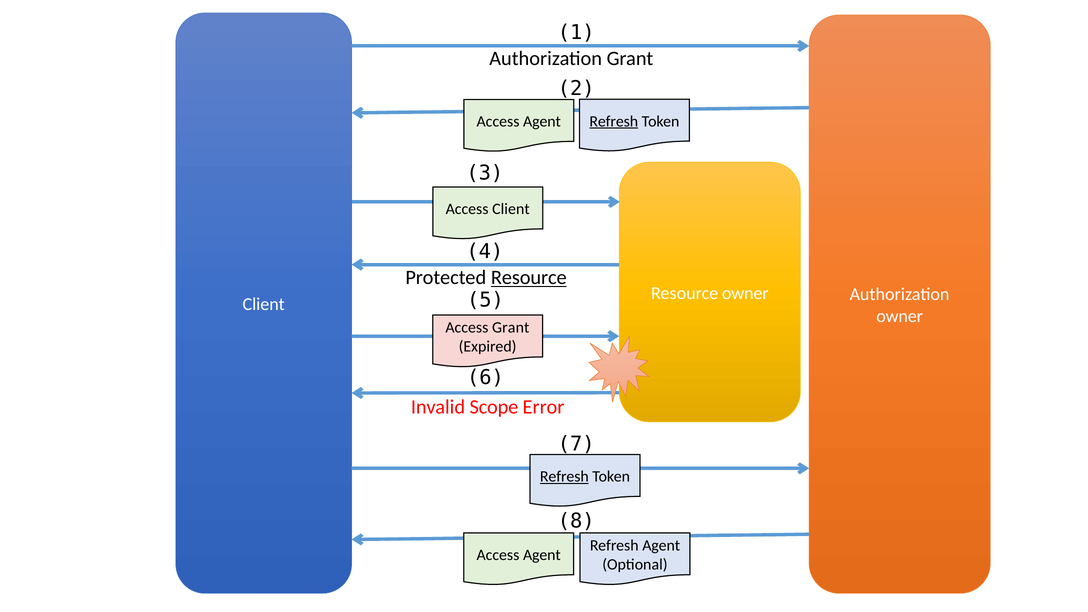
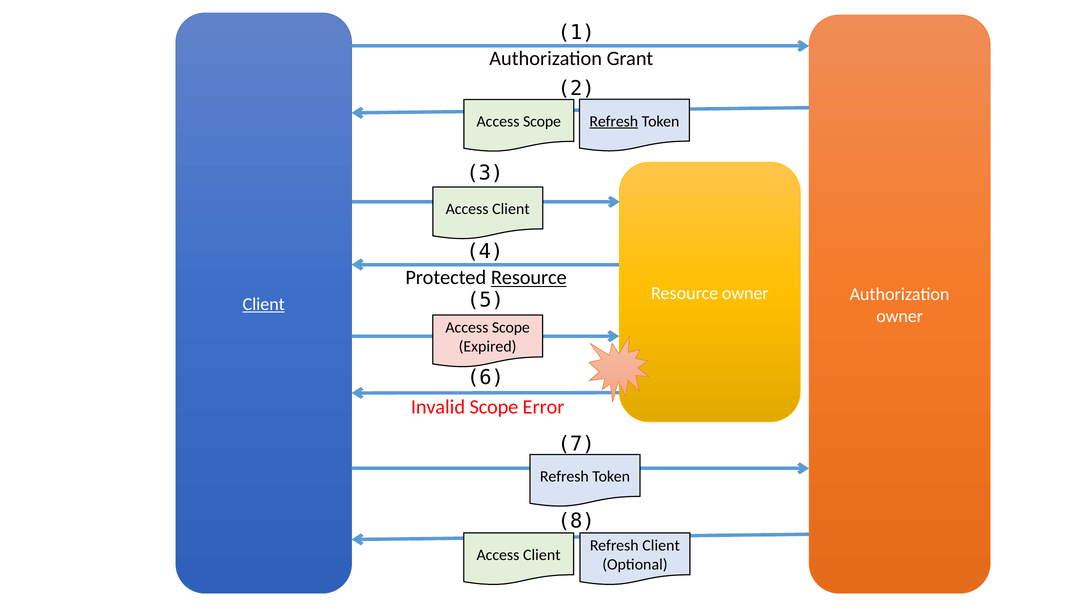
Agent at (542, 121): Agent -> Scope
Client at (264, 304) underline: none -> present
Grant at (511, 328): Grant -> Scope
Refresh at (564, 477) underline: present -> none
Refresh Agent: Agent -> Client
Agent at (542, 555): Agent -> Client
